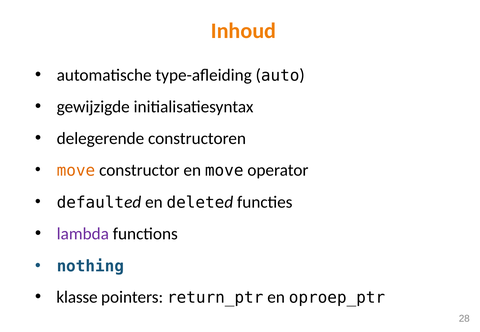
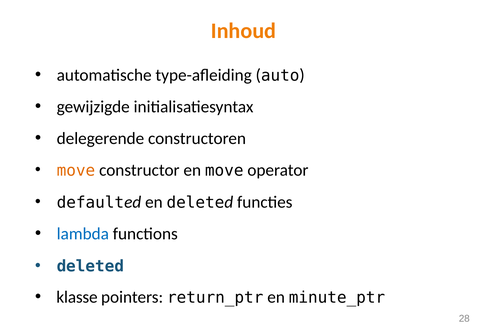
lambda colour: purple -> blue
nothing at (90, 266): nothing -> deleted
oproep_ptr: oproep_ptr -> minute_ptr
